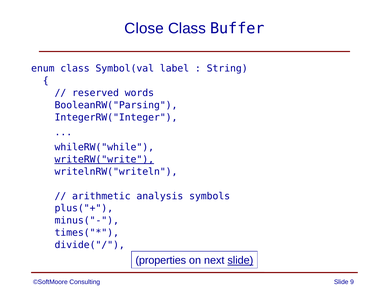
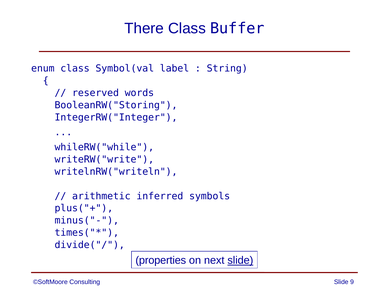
Close: Close -> There
BooleanRW("Parsing: BooleanRW("Parsing -> BooleanRW("Storing
writeRW("write underline: present -> none
analysis: analysis -> inferred
